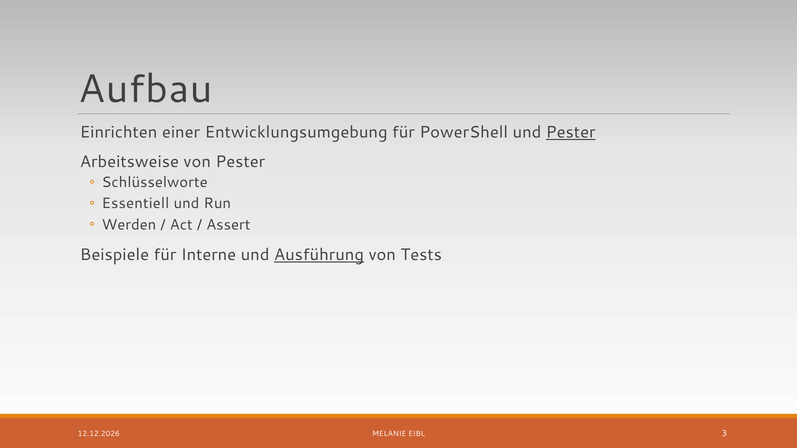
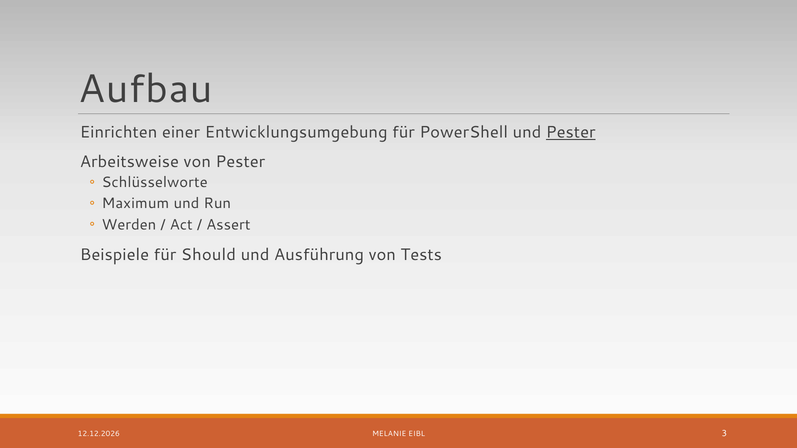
Essentiell: Essentiell -> Maximum
Interne: Interne -> Should
Ausführung underline: present -> none
